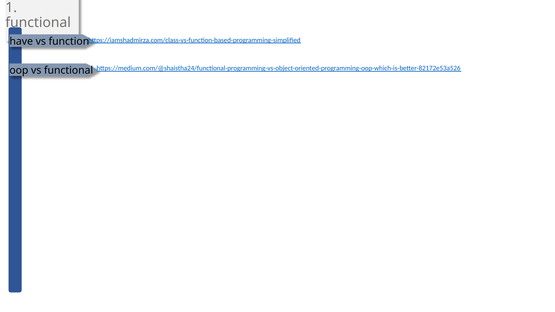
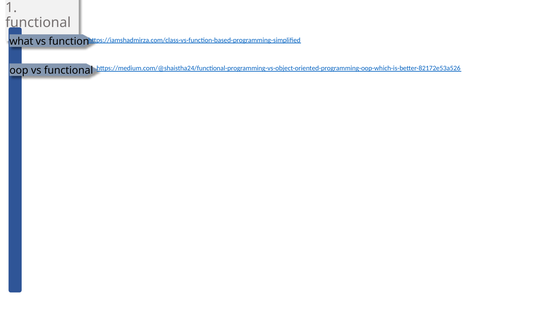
have: have -> what
